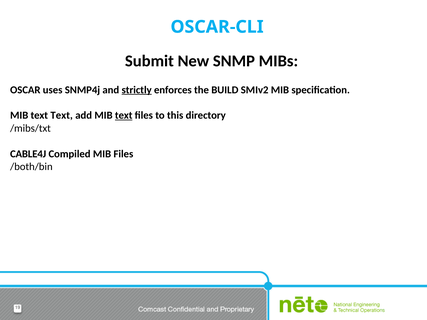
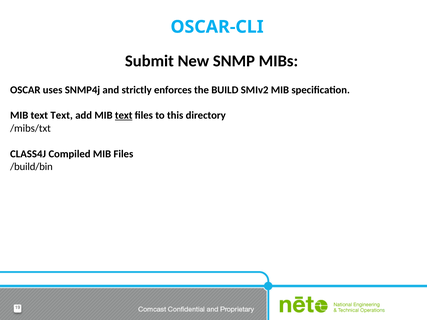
strictly underline: present -> none
CABLE4J: CABLE4J -> CLASS4J
/both/bin: /both/bin -> /build/bin
